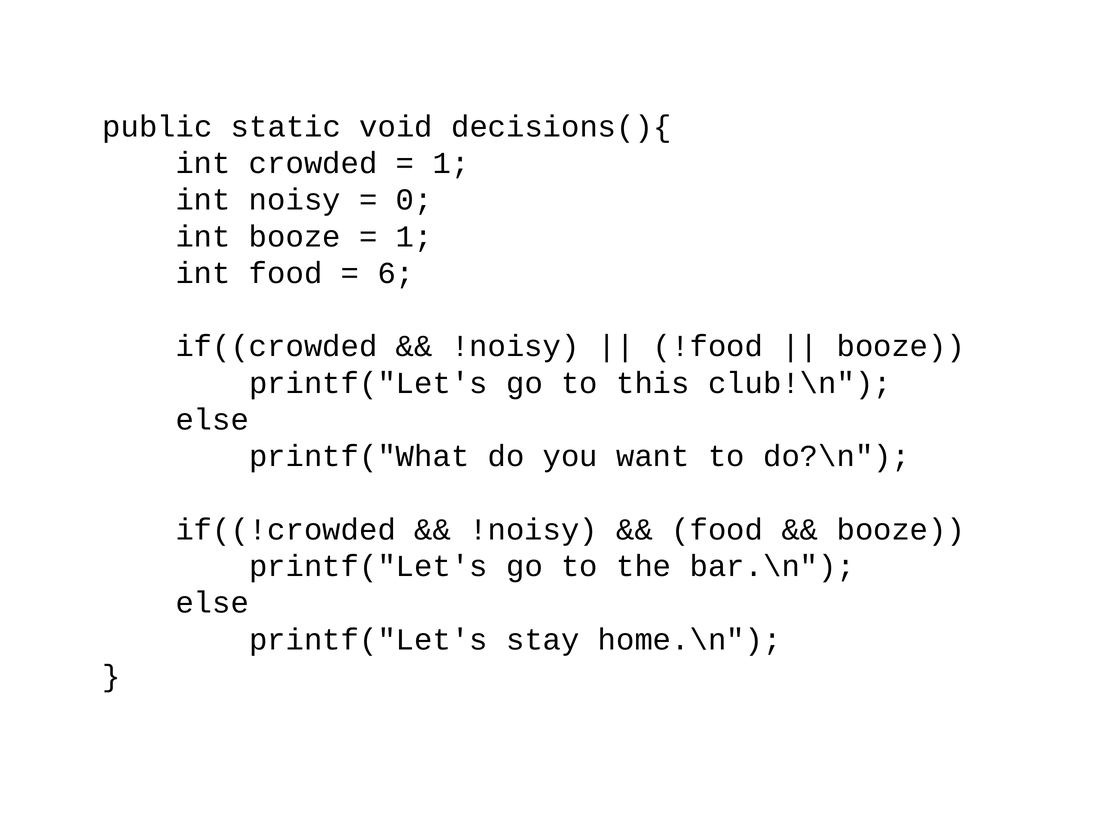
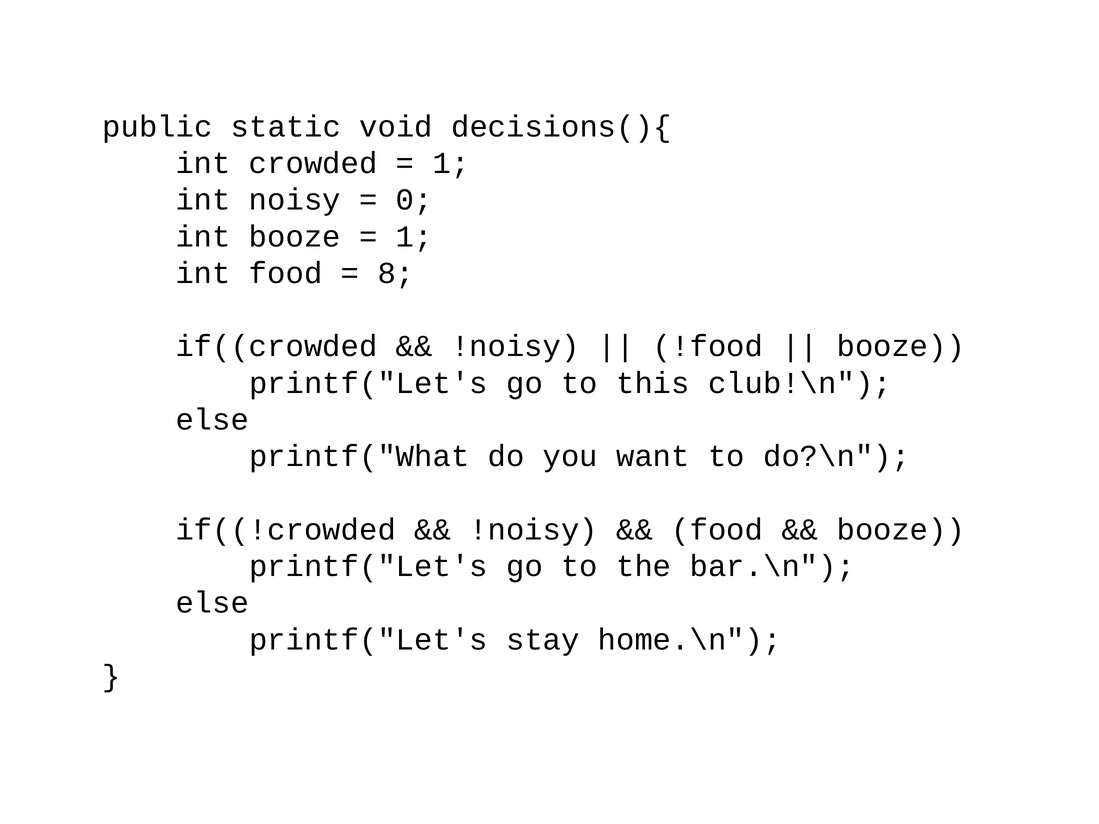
6: 6 -> 8
